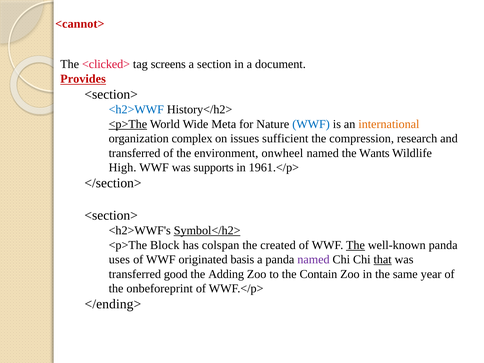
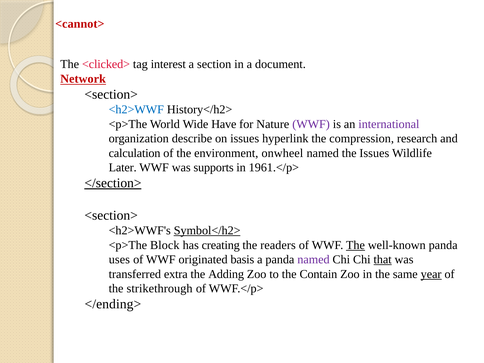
screens: screens -> interest
Provides: Provides -> Network
<p>The at (128, 124) underline: present -> none
Meta: Meta -> Have
WWF at (311, 124) colour: blue -> purple
international colour: orange -> purple
complex: complex -> describe
sufficient: sufficient -> hyperlink
transferred at (135, 153): transferred -> calculation
the Wants: Wants -> Issues
High: High -> Later
</section> underline: none -> present
colspan: colspan -> creating
created: created -> readers
good: good -> extra
year underline: none -> present
onbeforeprint: onbeforeprint -> strikethrough
